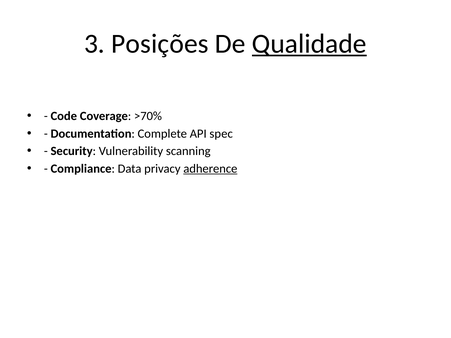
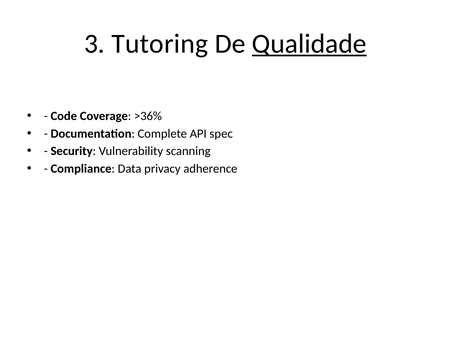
Posições: Posições -> Tutoring
>70%: >70% -> >36%
adherence underline: present -> none
